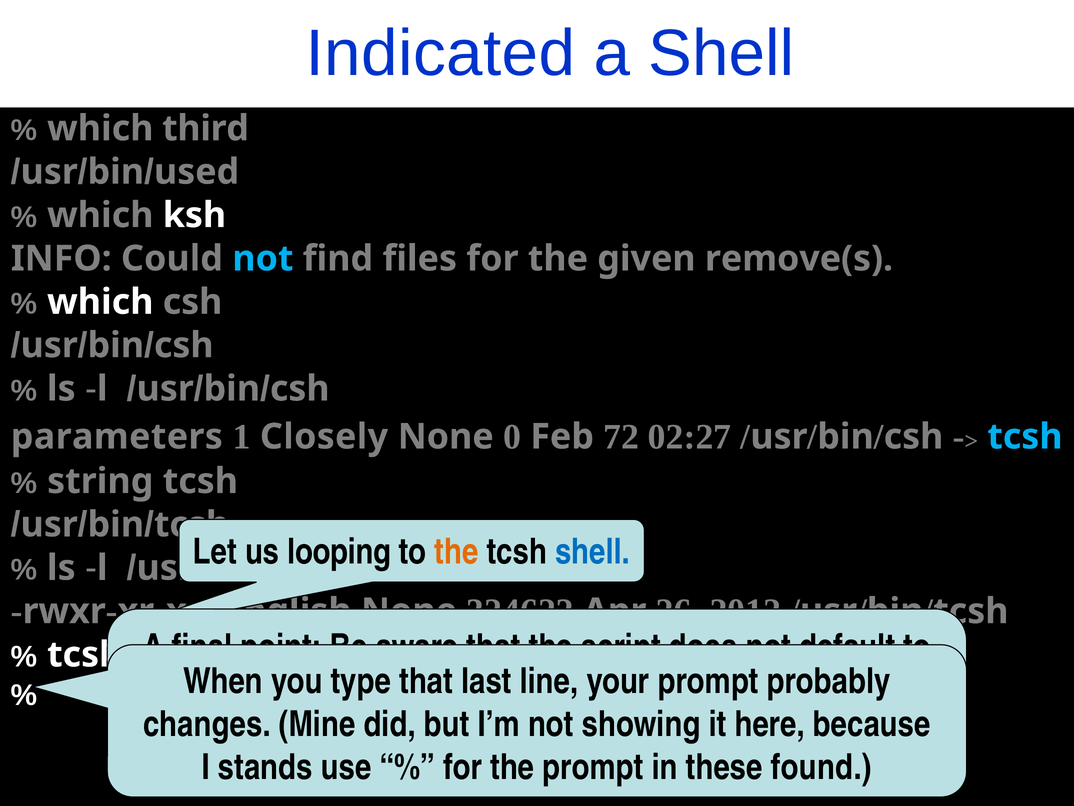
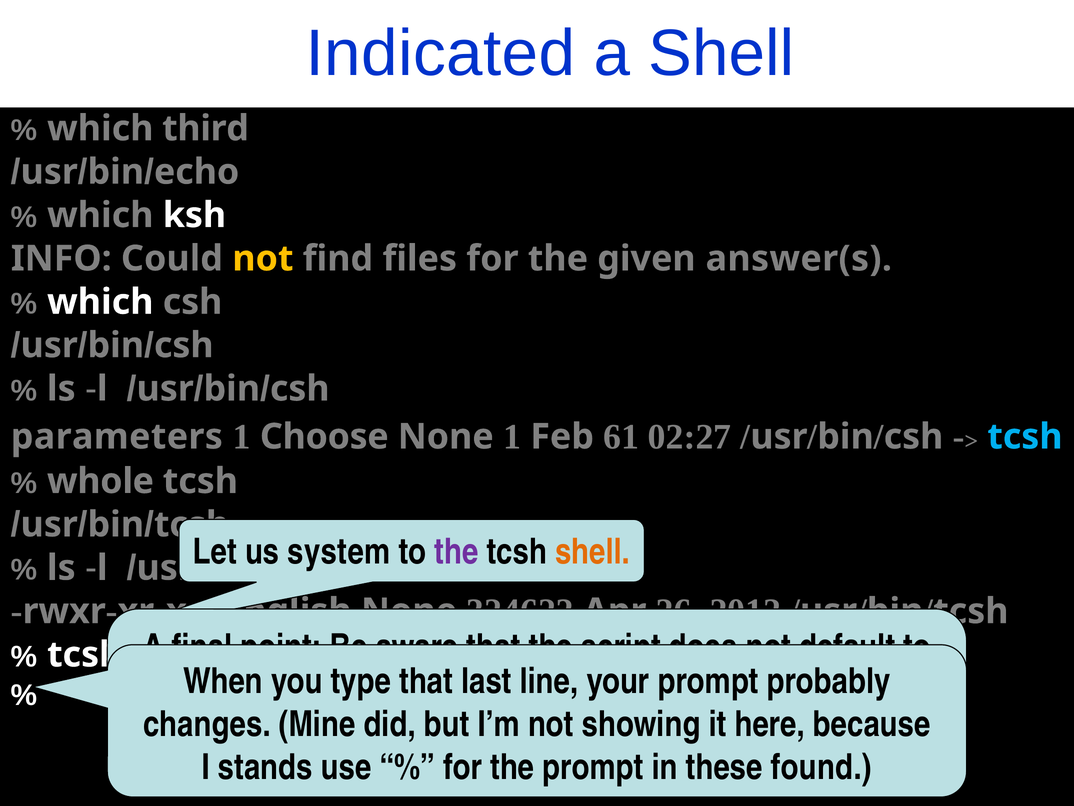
used: used -> echo
not at (263, 258) colour: light blue -> yellow
remove(s: remove(s -> answer(s
Closely: Closely -> Choose
None 0: 0 -> 1
72: 72 -> 61
string: string -> whole
looping: looping -> system
the at (456, 551) colour: orange -> purple
shell at (593, 551) colour: blue -> orange
